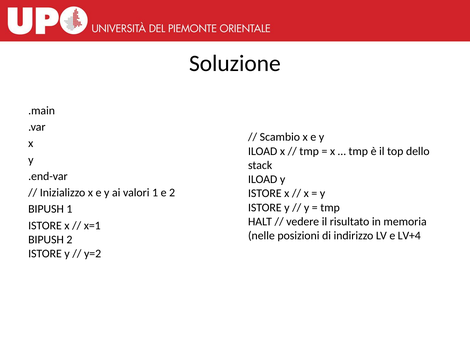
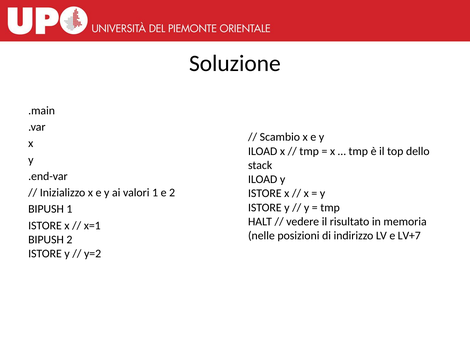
LV+4: LV+4 -> LV+7
